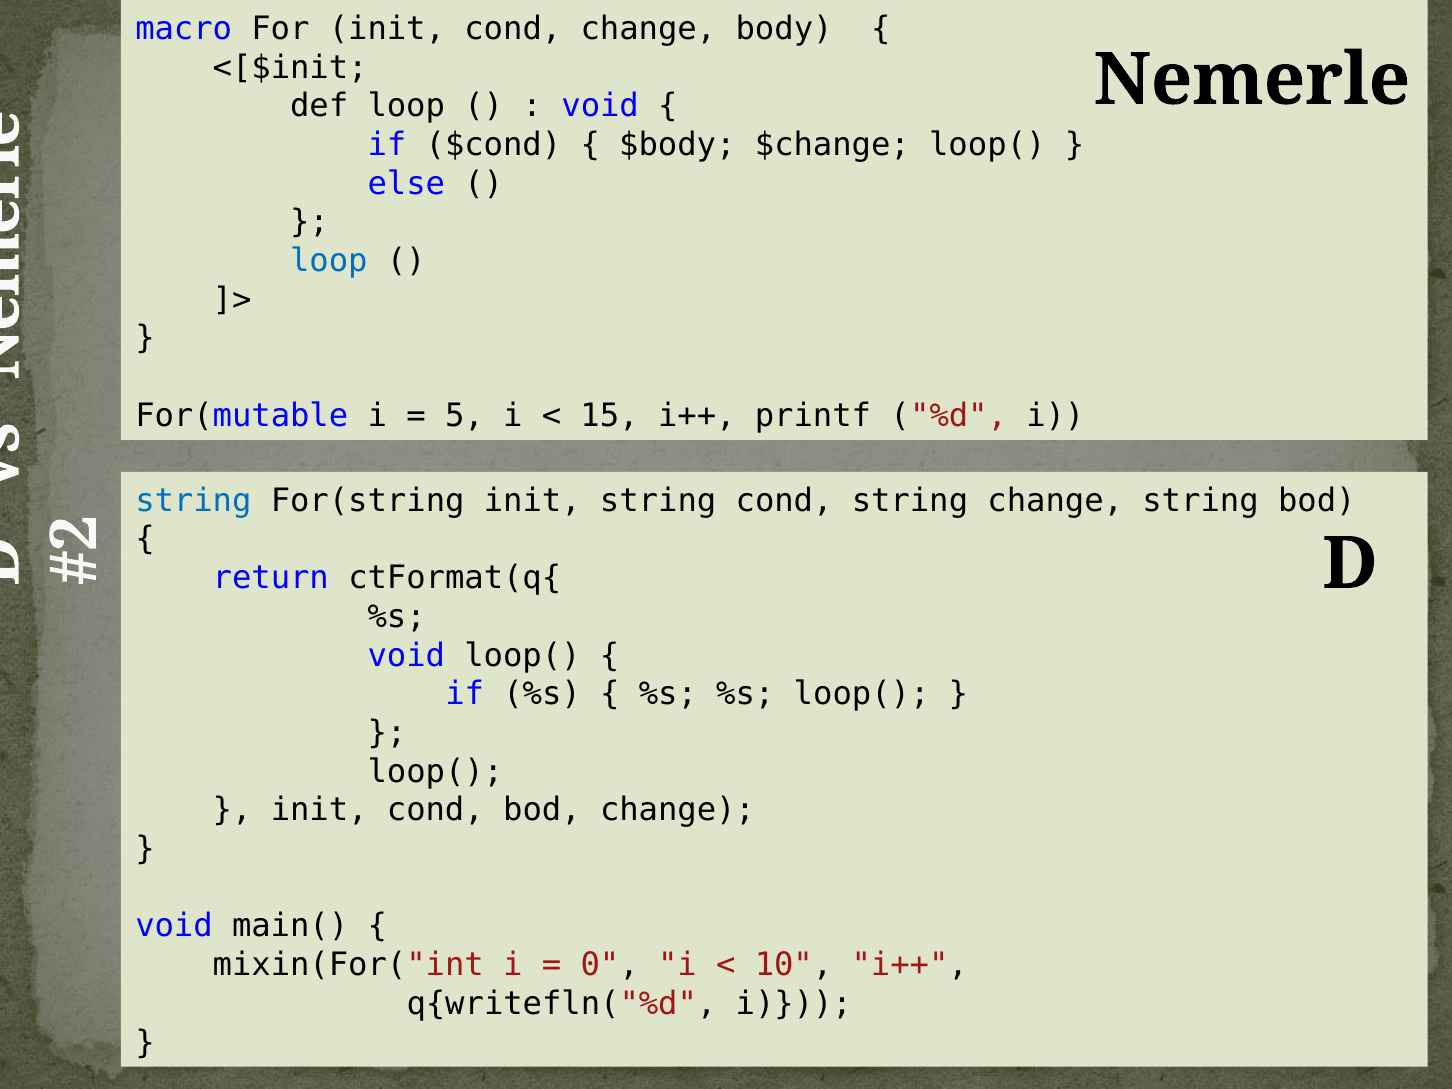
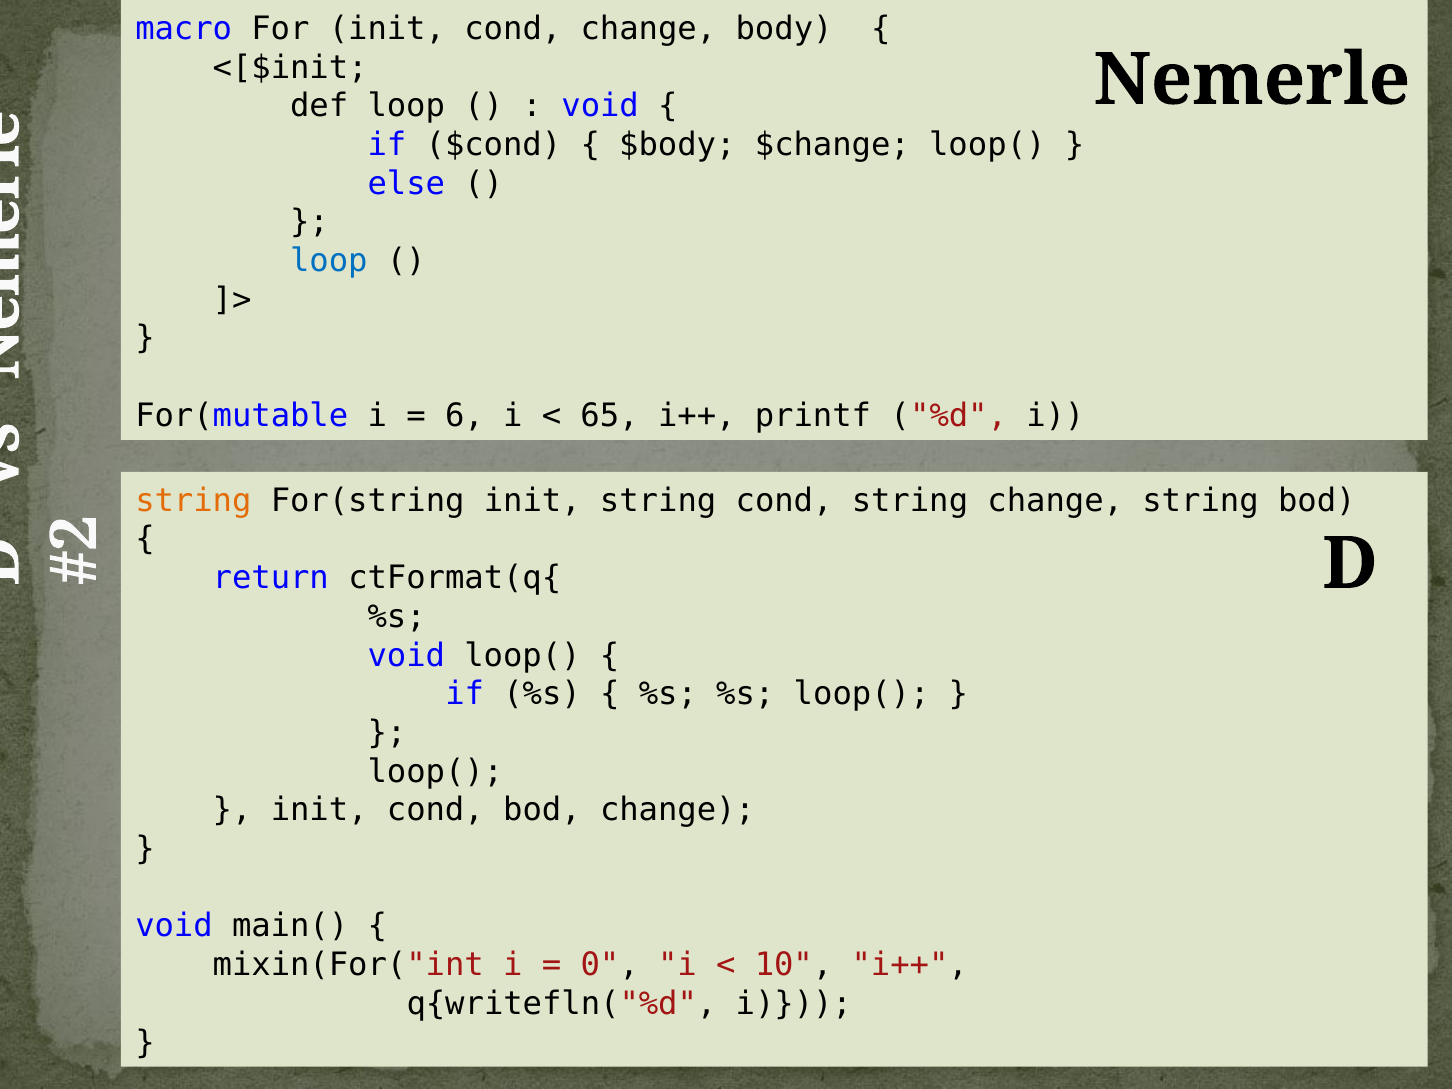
5: 5 -> 6
15: 15 -> 65
string at (193, 501) colour: blue -> orange
